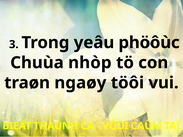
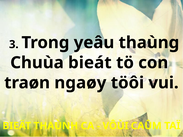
phöôùc: phöôùc -> thaùng
nhòp: nhòp -> bieát
